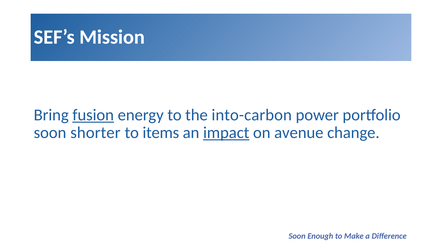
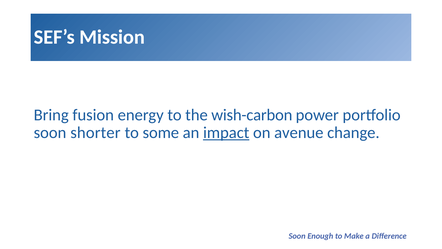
fusion underline: present -> none
into-carbon: into-carbon -> wish-carbon
items: items -> some
